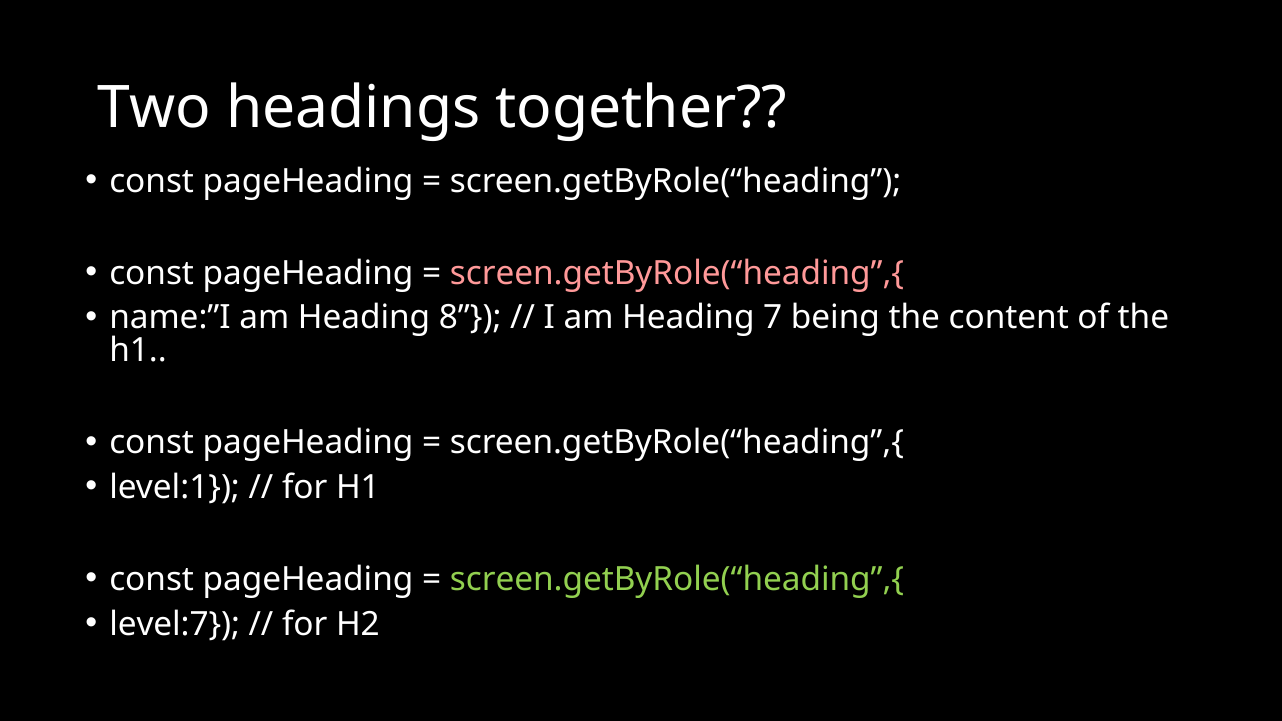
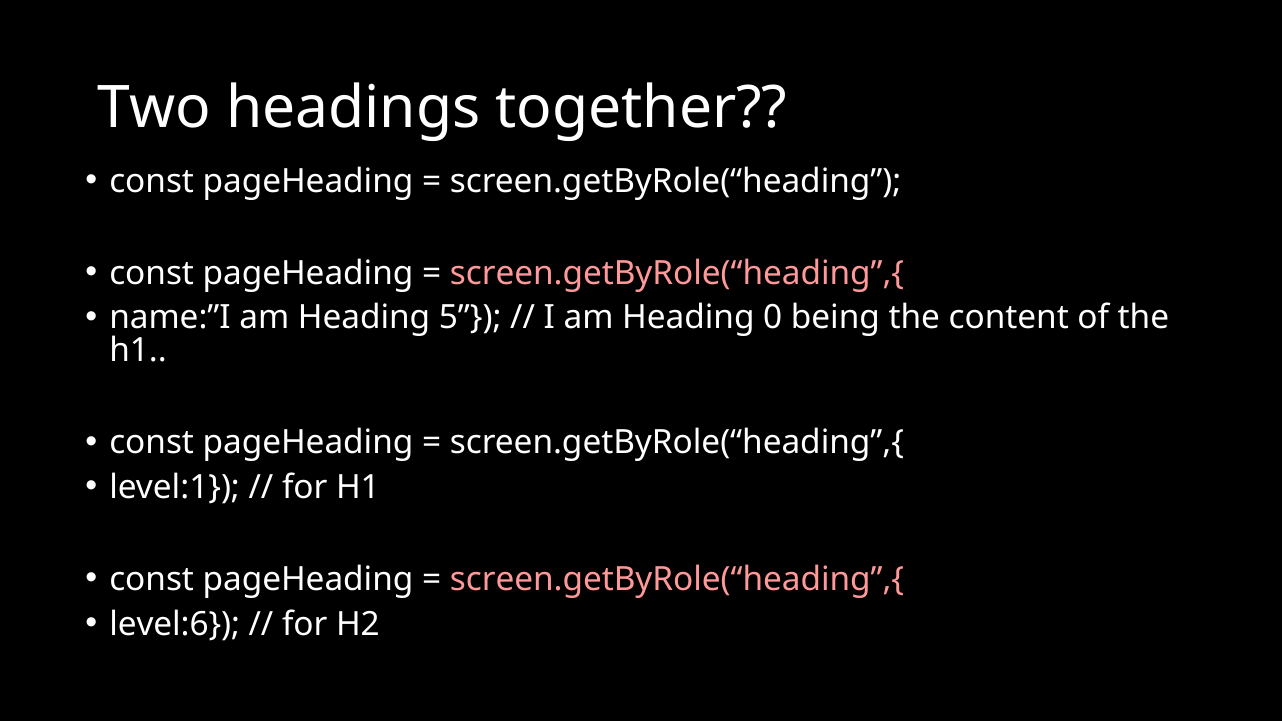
8: 8 -> 5
7: 7 -> 0
screen.getByRole(“heading”,{ at (677, 580) colour: light green -> pink
level:7: level:7 -> level:6
